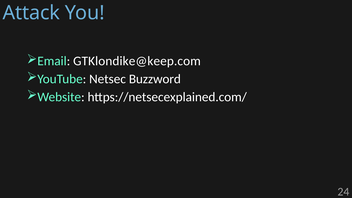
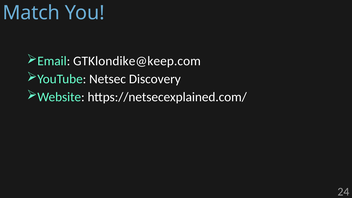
Attack: Attack -> Match
Buzzword: Buzzword -> Discovery
